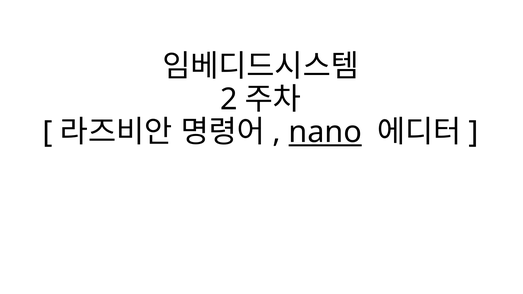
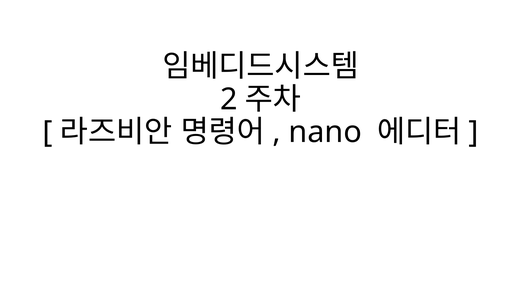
nano underline: present -> none
